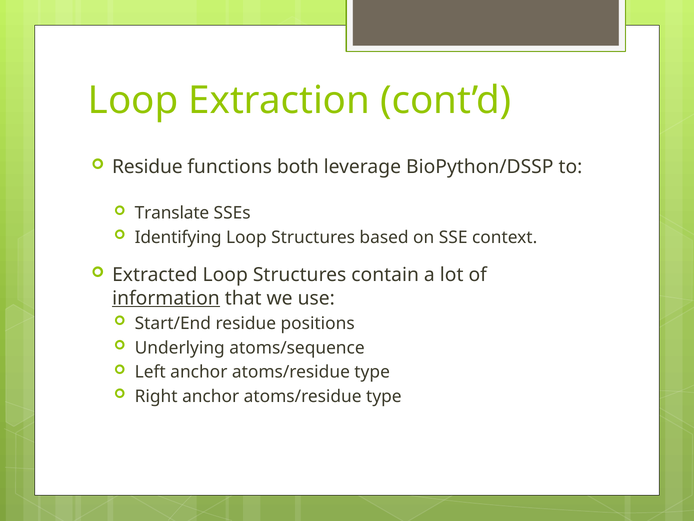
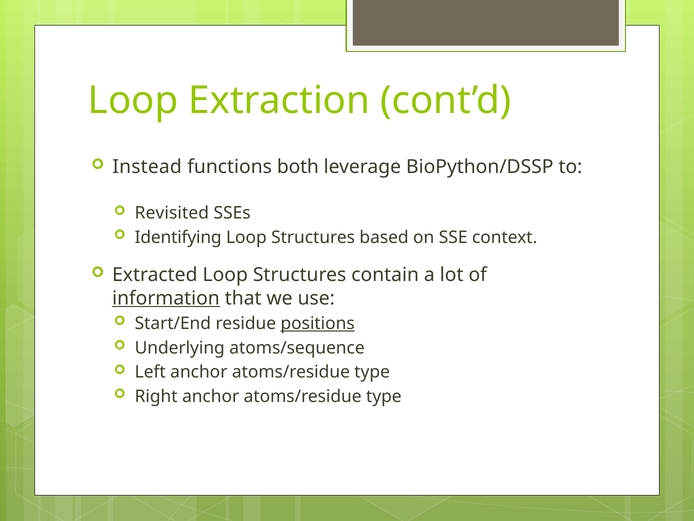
Residue at (147, 167): Residue -> Instead
Translate: Translate -> Revisited
positions underline: none -> present
